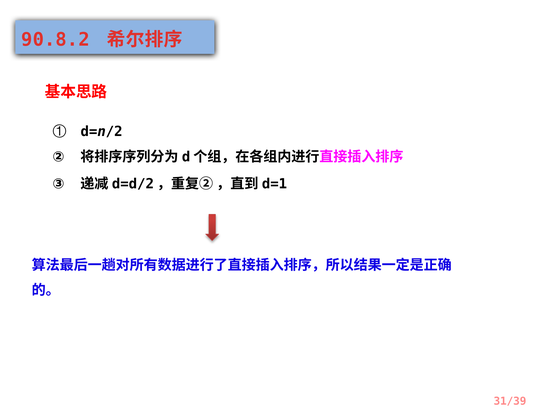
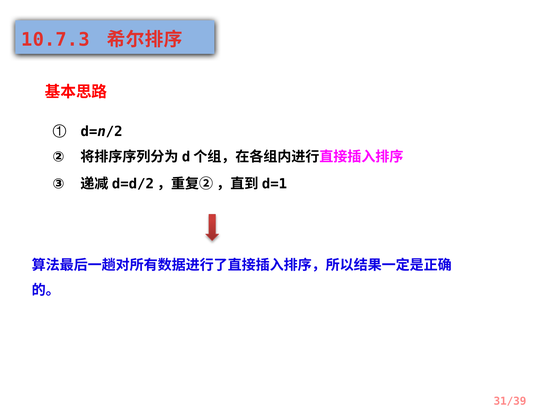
90.8.2: 90.8.2 -> 10.7.3
